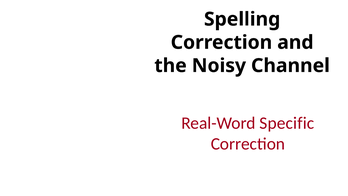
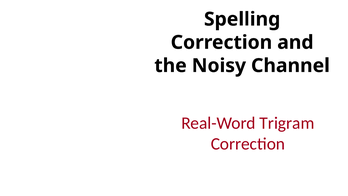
Specific: Specific -> Trigram
